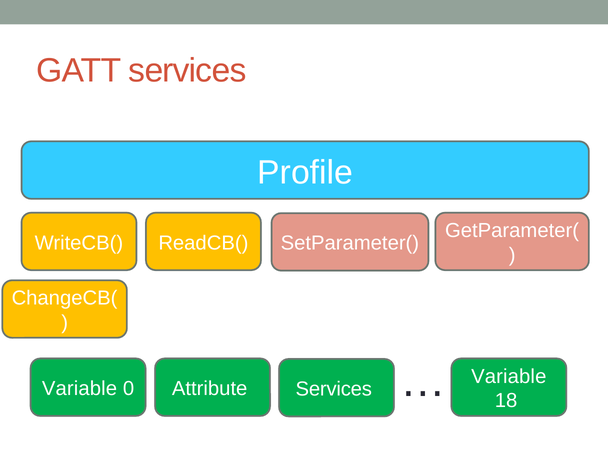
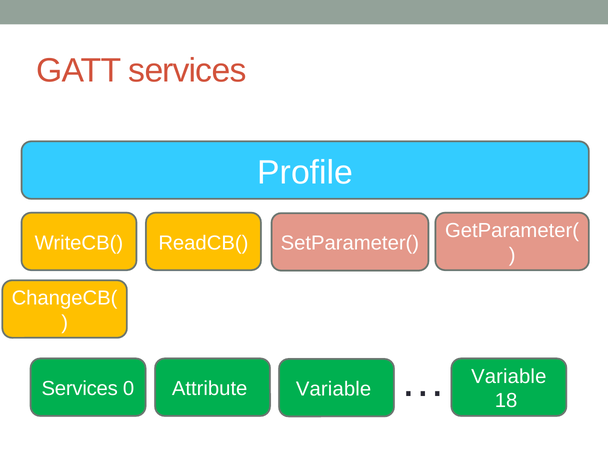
Variable at (80, 389): Variable -> Services
Attribute Services: Services -> Variable
